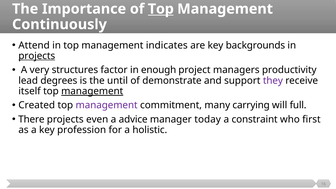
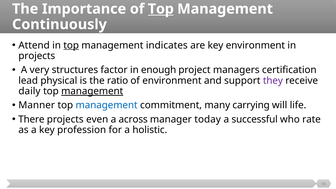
top at (71, 45) underline: none -> present
key backgrounds: backgrounds -> environment
projects at (37, 56) underline: present -> none
productivity: productivity -> certification
degrees: degrees -> physical
until: until -> ratio
of demonstrate: demonstrate -> environment
itself: itself -> daily
Created: Created -> Manner
management at (107, 105) colour: purple -> blue
full: full -> life
advice: advice -> across
constraint: constraint -> successful
first: first -> rate
